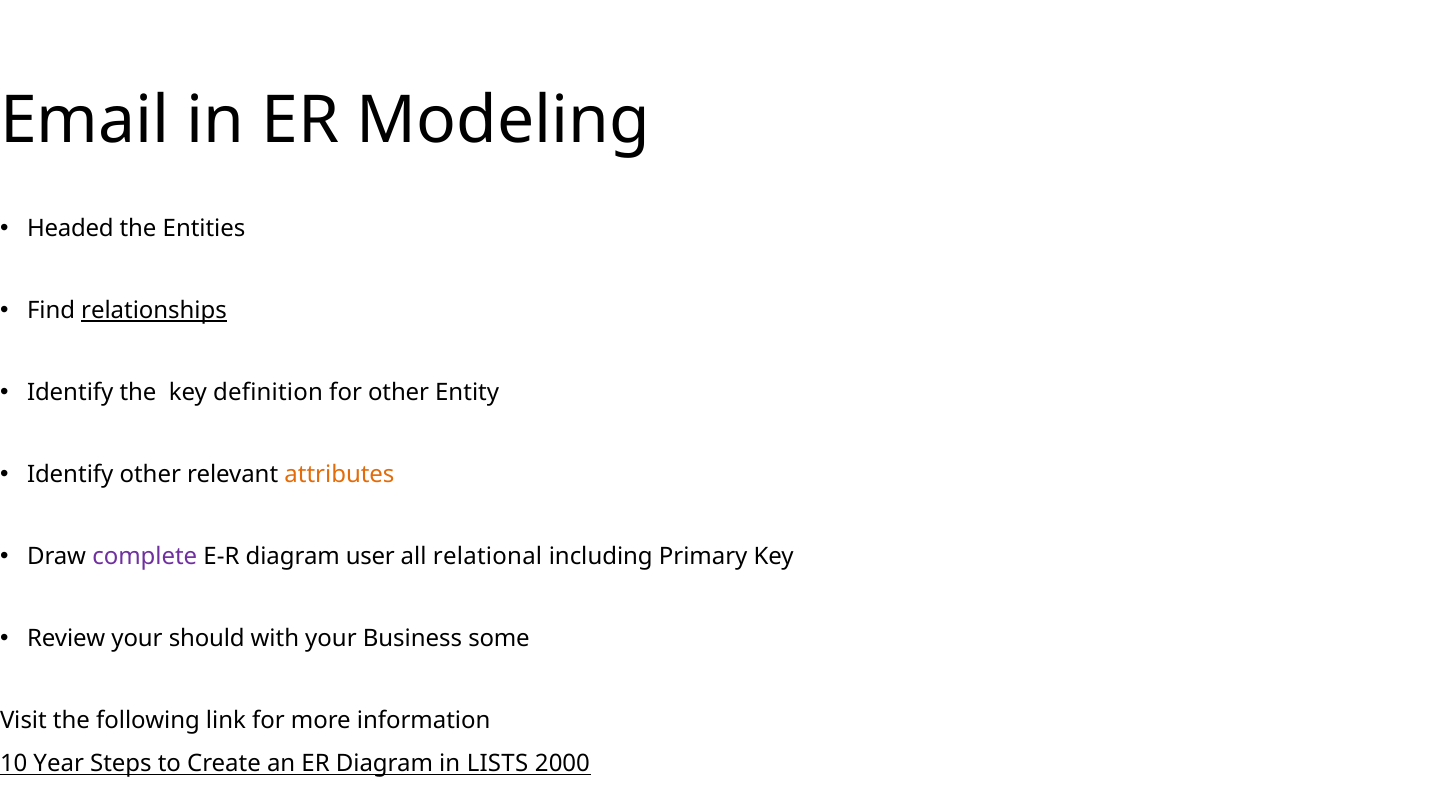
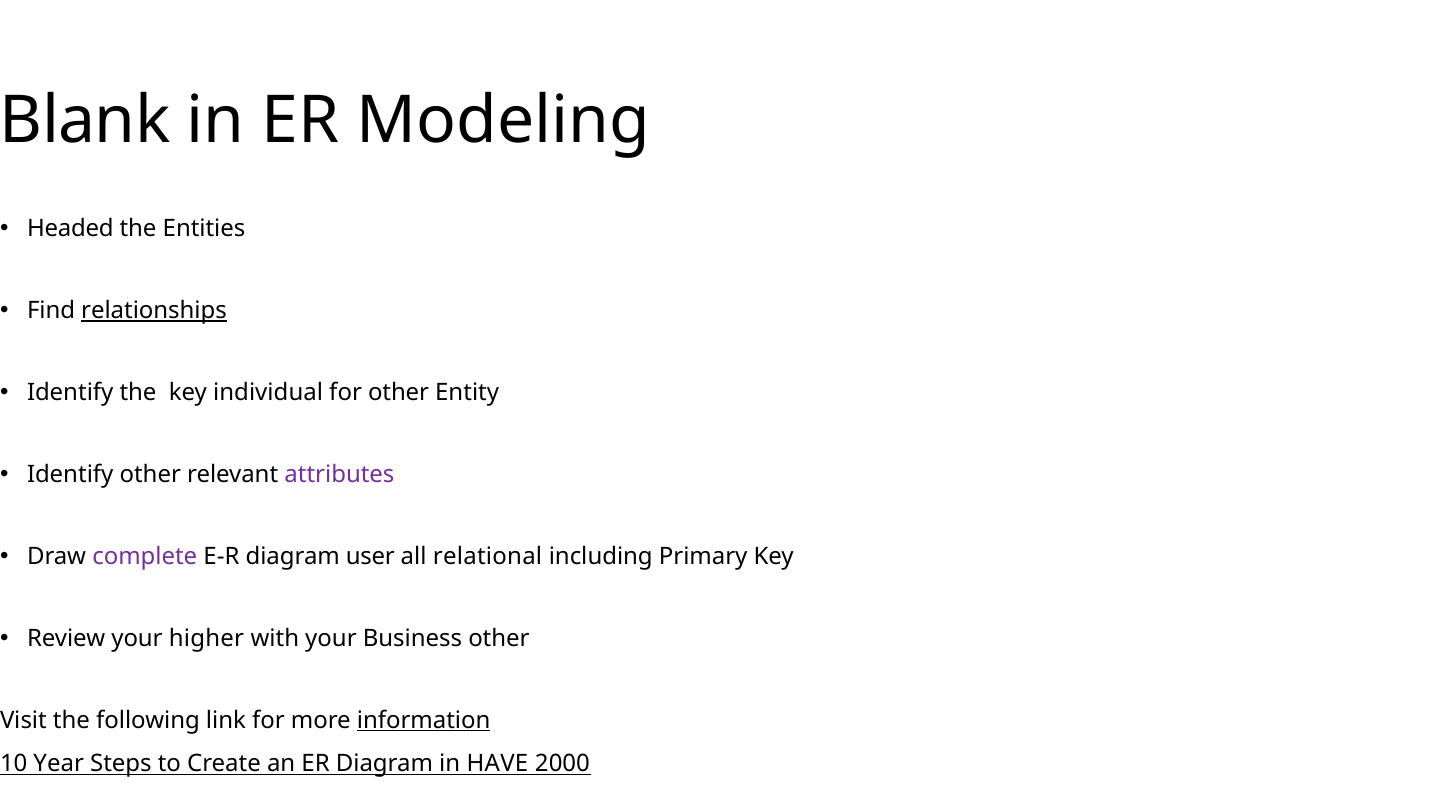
Email: Email -> Blank
definition: definition -> individual
attributes colour: orange -> purple
should: should -> higher
Business some: some -> other
information underline: none -> present
LISTS: LISTS -> HAVE
